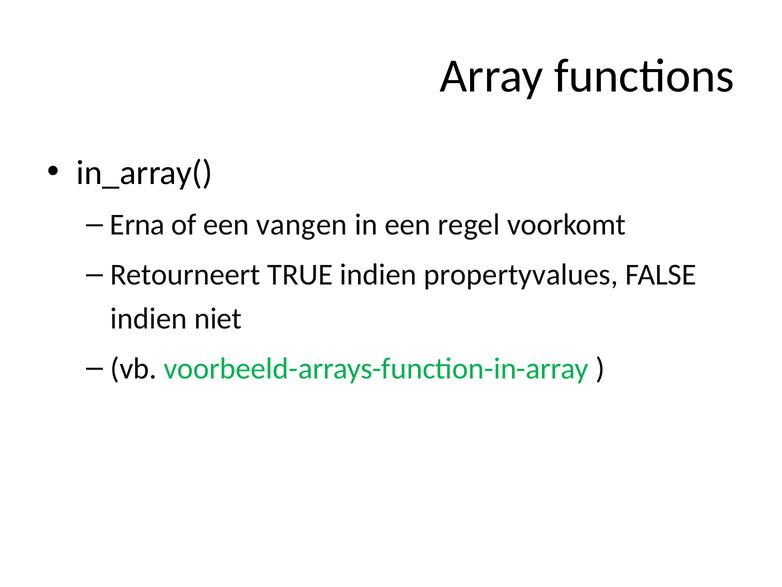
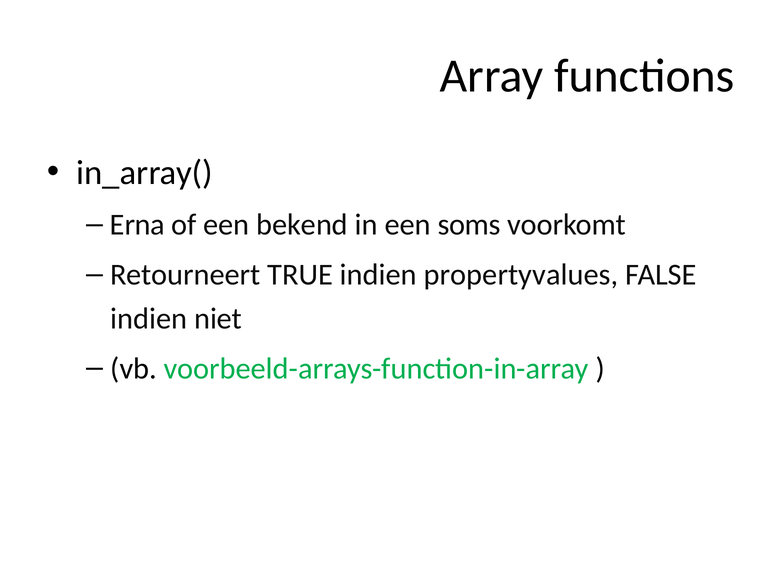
vangen: vangen -> bekend
regel: regel -> soms
